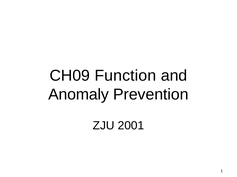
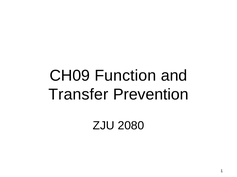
Anomaly: Anomaly -> Transfer
2001: 2001 -> 2080
